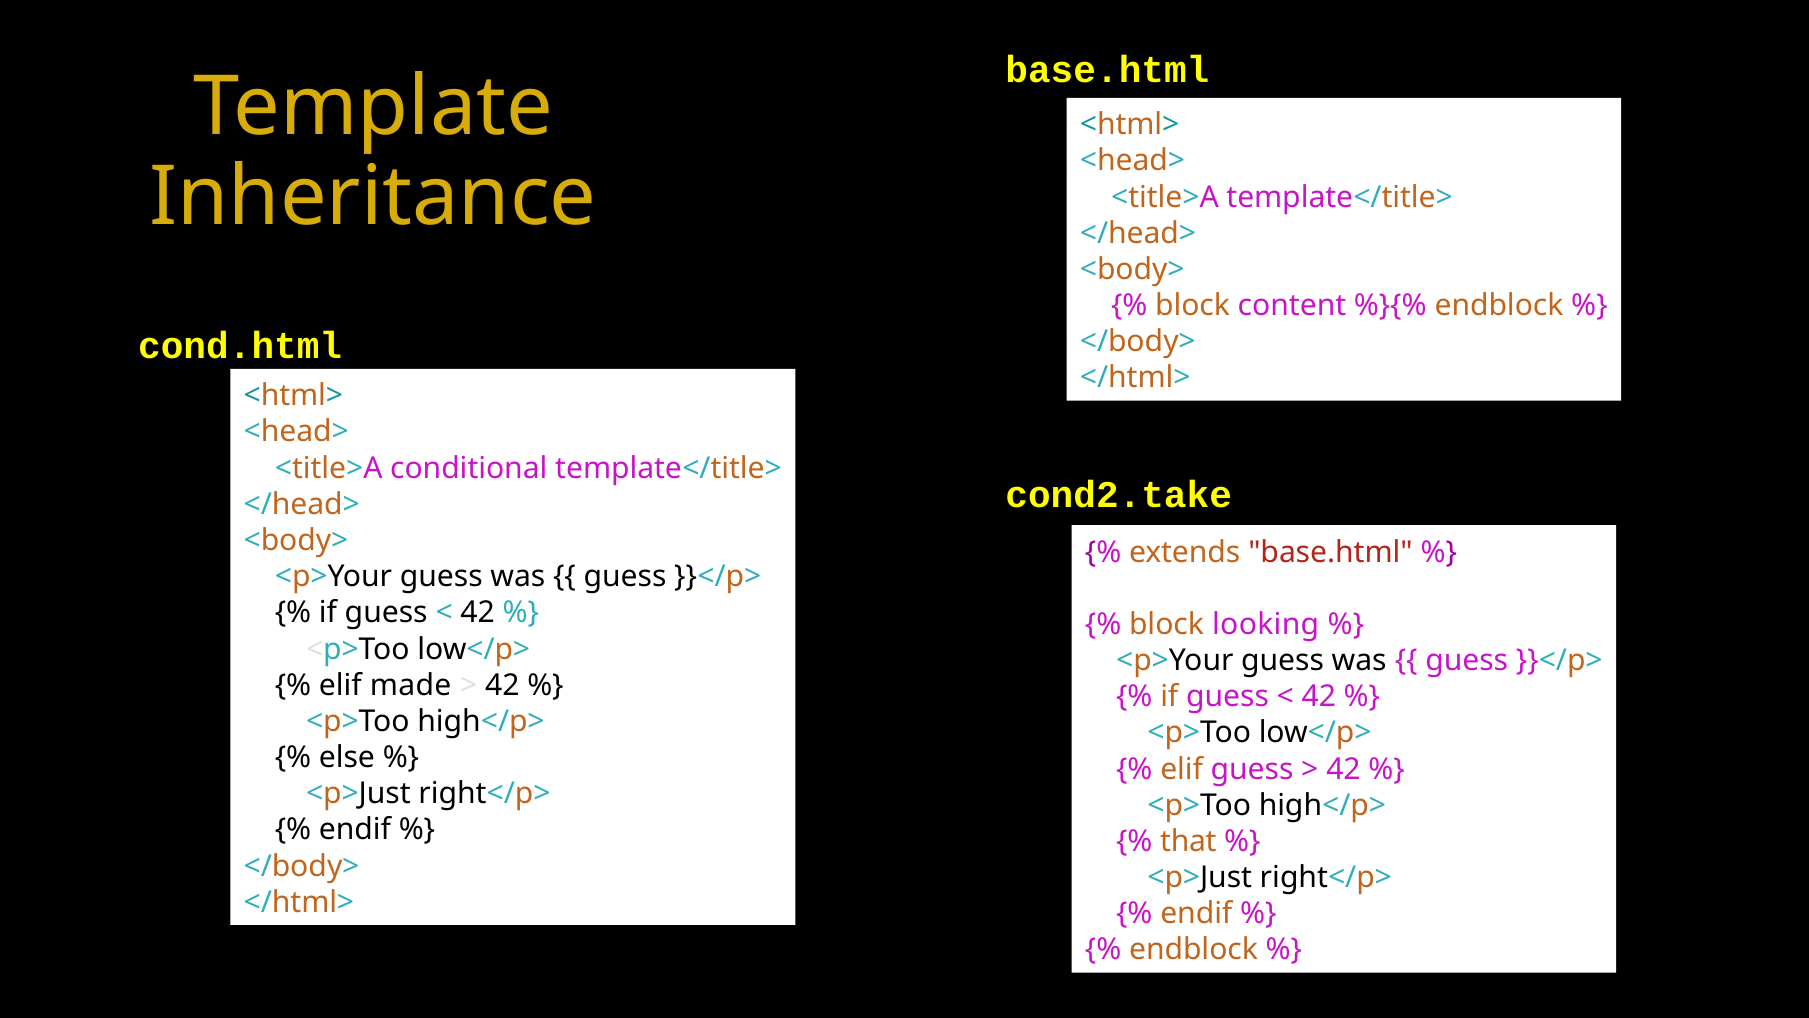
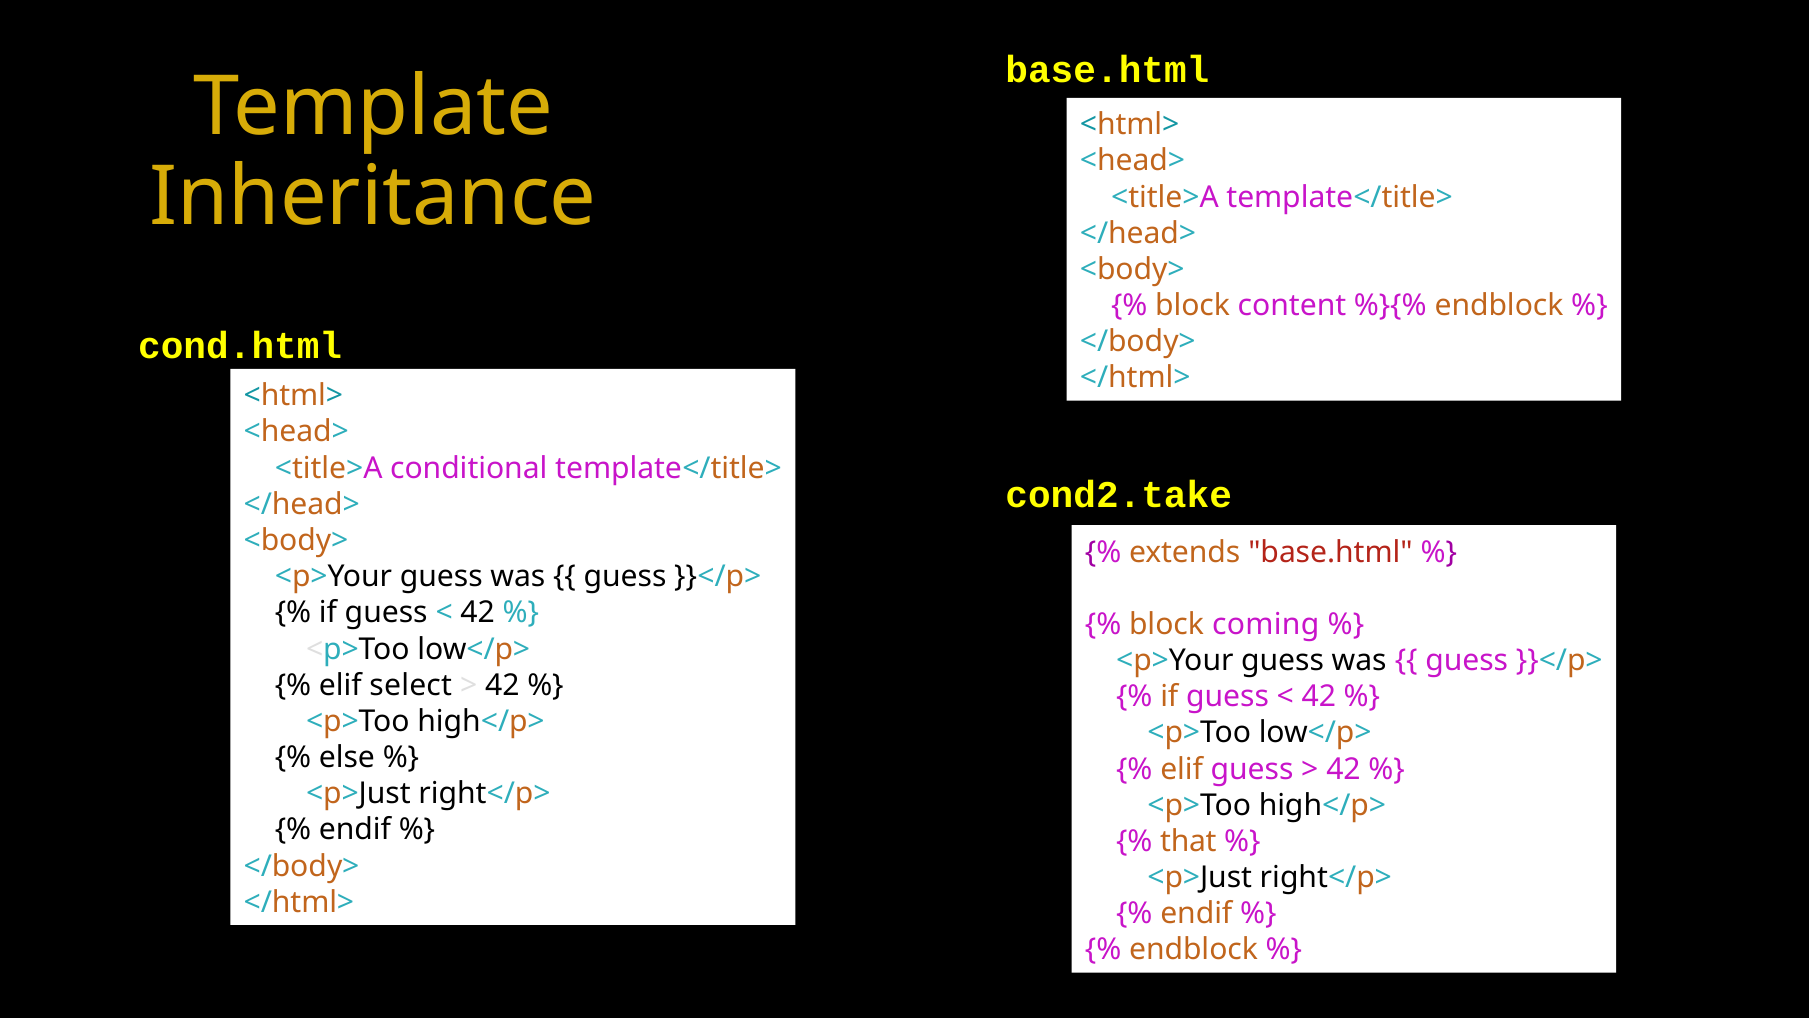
looking: looking -> coming
made: made -> select
